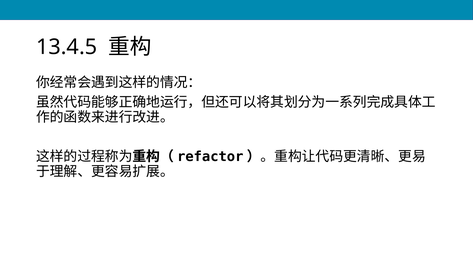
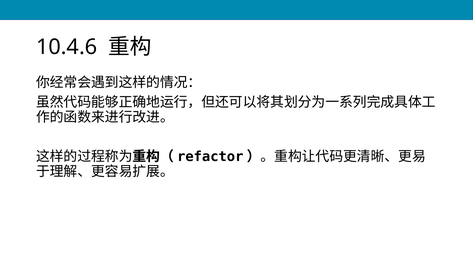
13.4.5: 13.4.5 -> 10.4.6
